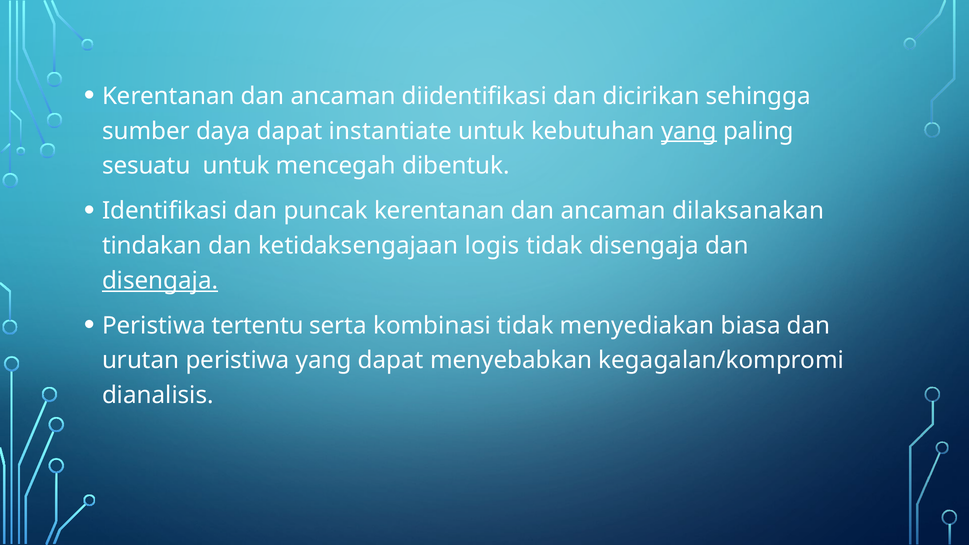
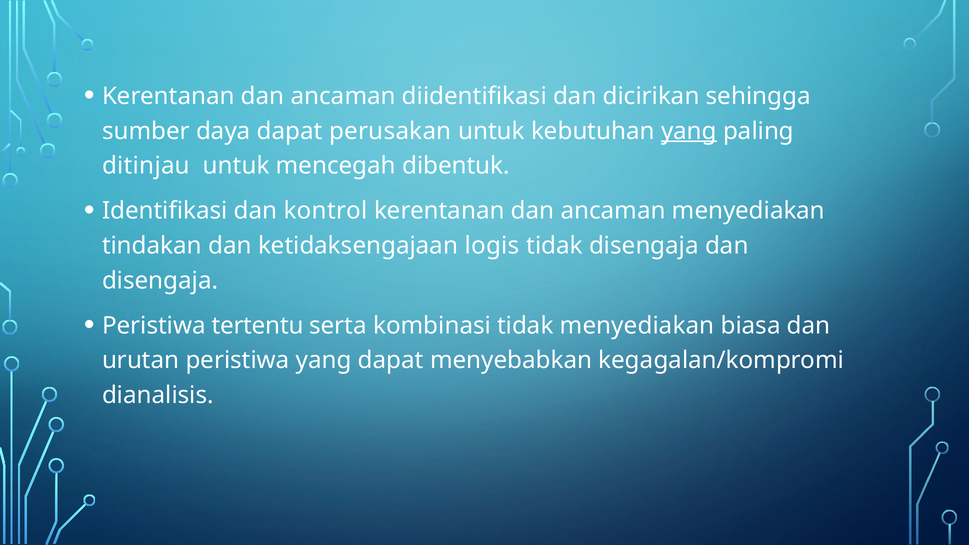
instantiate: instantiate -> perusakan
sesuatu: sesuatu -> ditinjau
puncak: puncak -> kontrol
ancaman dilaksanakan: dilaksanakan -> menyediakan
disengaja at (160, 281) underline: present -> none
